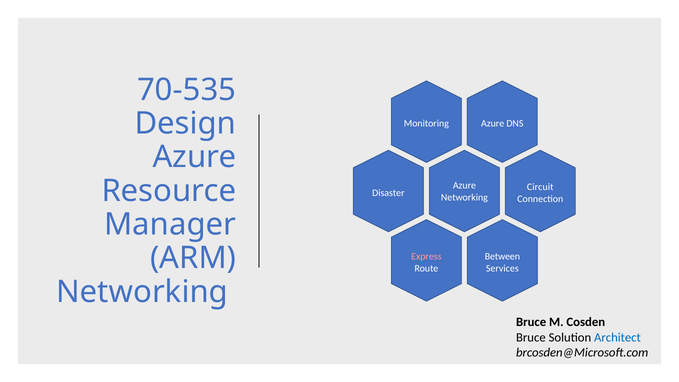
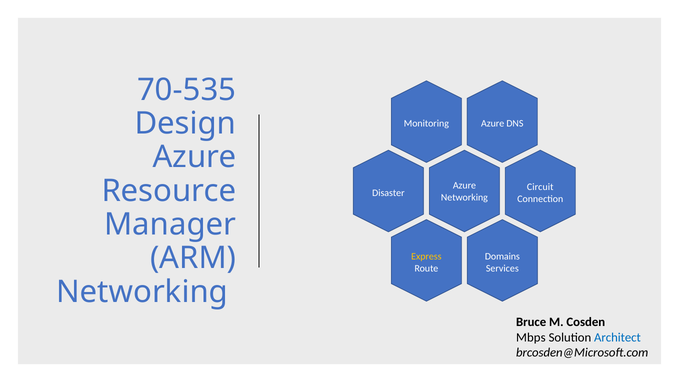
Express colour: pink -> yellow
Between: Between -> Domains
Bruce at (531, 337): Bruce -> Mbps
